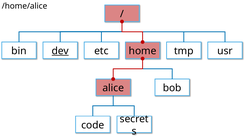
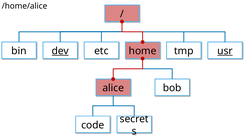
usr underline: none -> present
